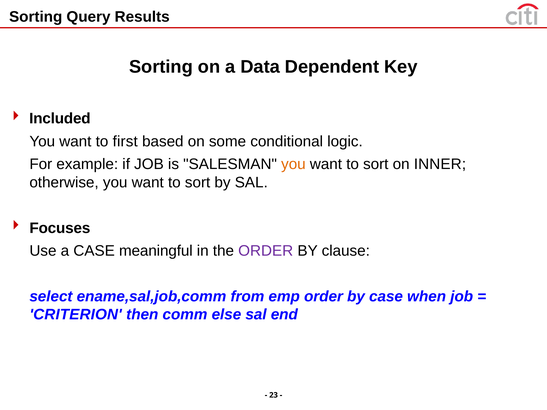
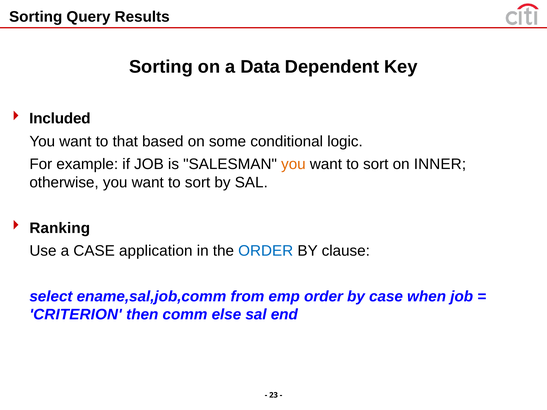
first: first -> that
Focuses: Focuses -> Ranking
meaningful: meaningful -> application
ORDER at (266, 251) colour: purple -> blue
